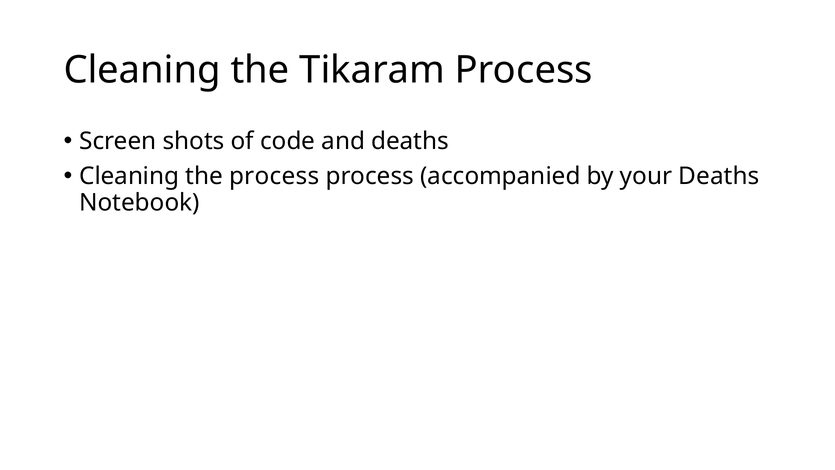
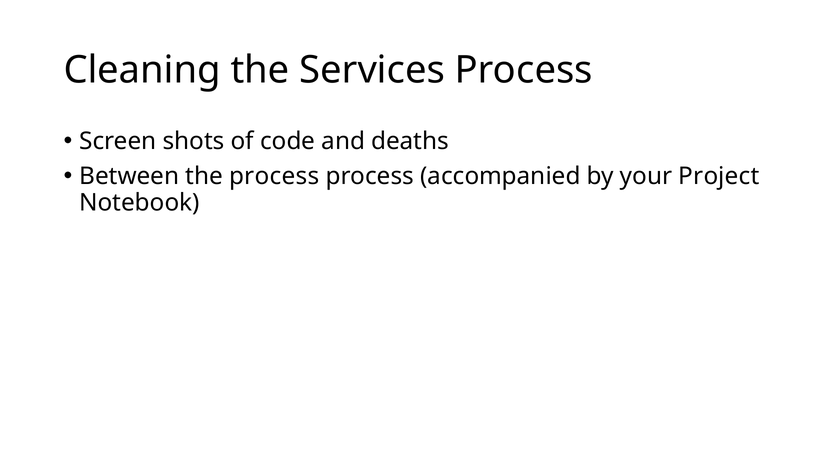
Tikaram: Tikaram -> Services
Cleaning at (129, 176): Cleaning -> Between
your Deaths: Deaths -> Project
